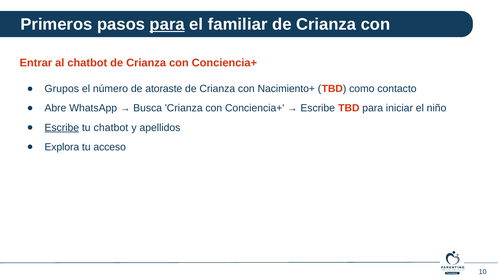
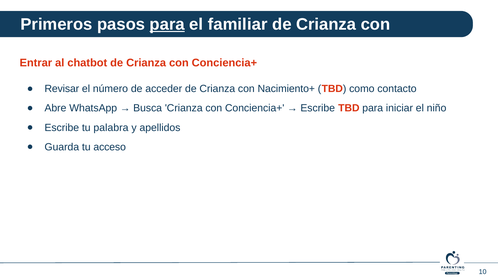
Grupos: Grupos -> Revisar
atoraste: atoraste -> acceder
Escribe at (62, 128) underline: present -> none
tu chatbot: chatbot -> palabra
Explora: Explora -> Guarda
